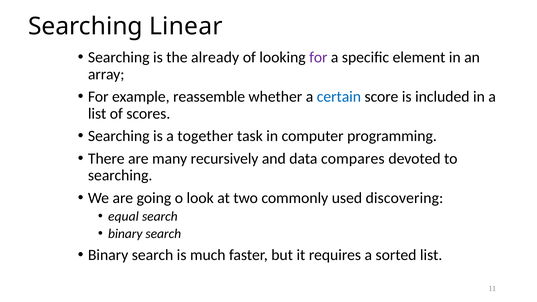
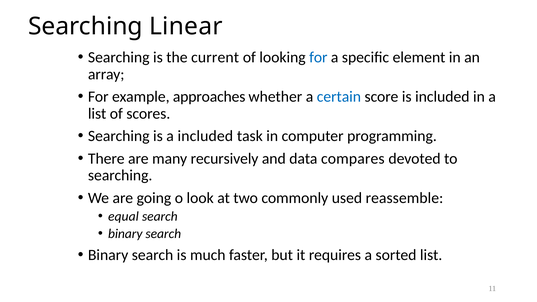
already: already -> current
for at (318, 57) colour: purple -> blue
reassemble: reassemble -> approaches
a together: together -> included
discovering: discovering -> reassemble
